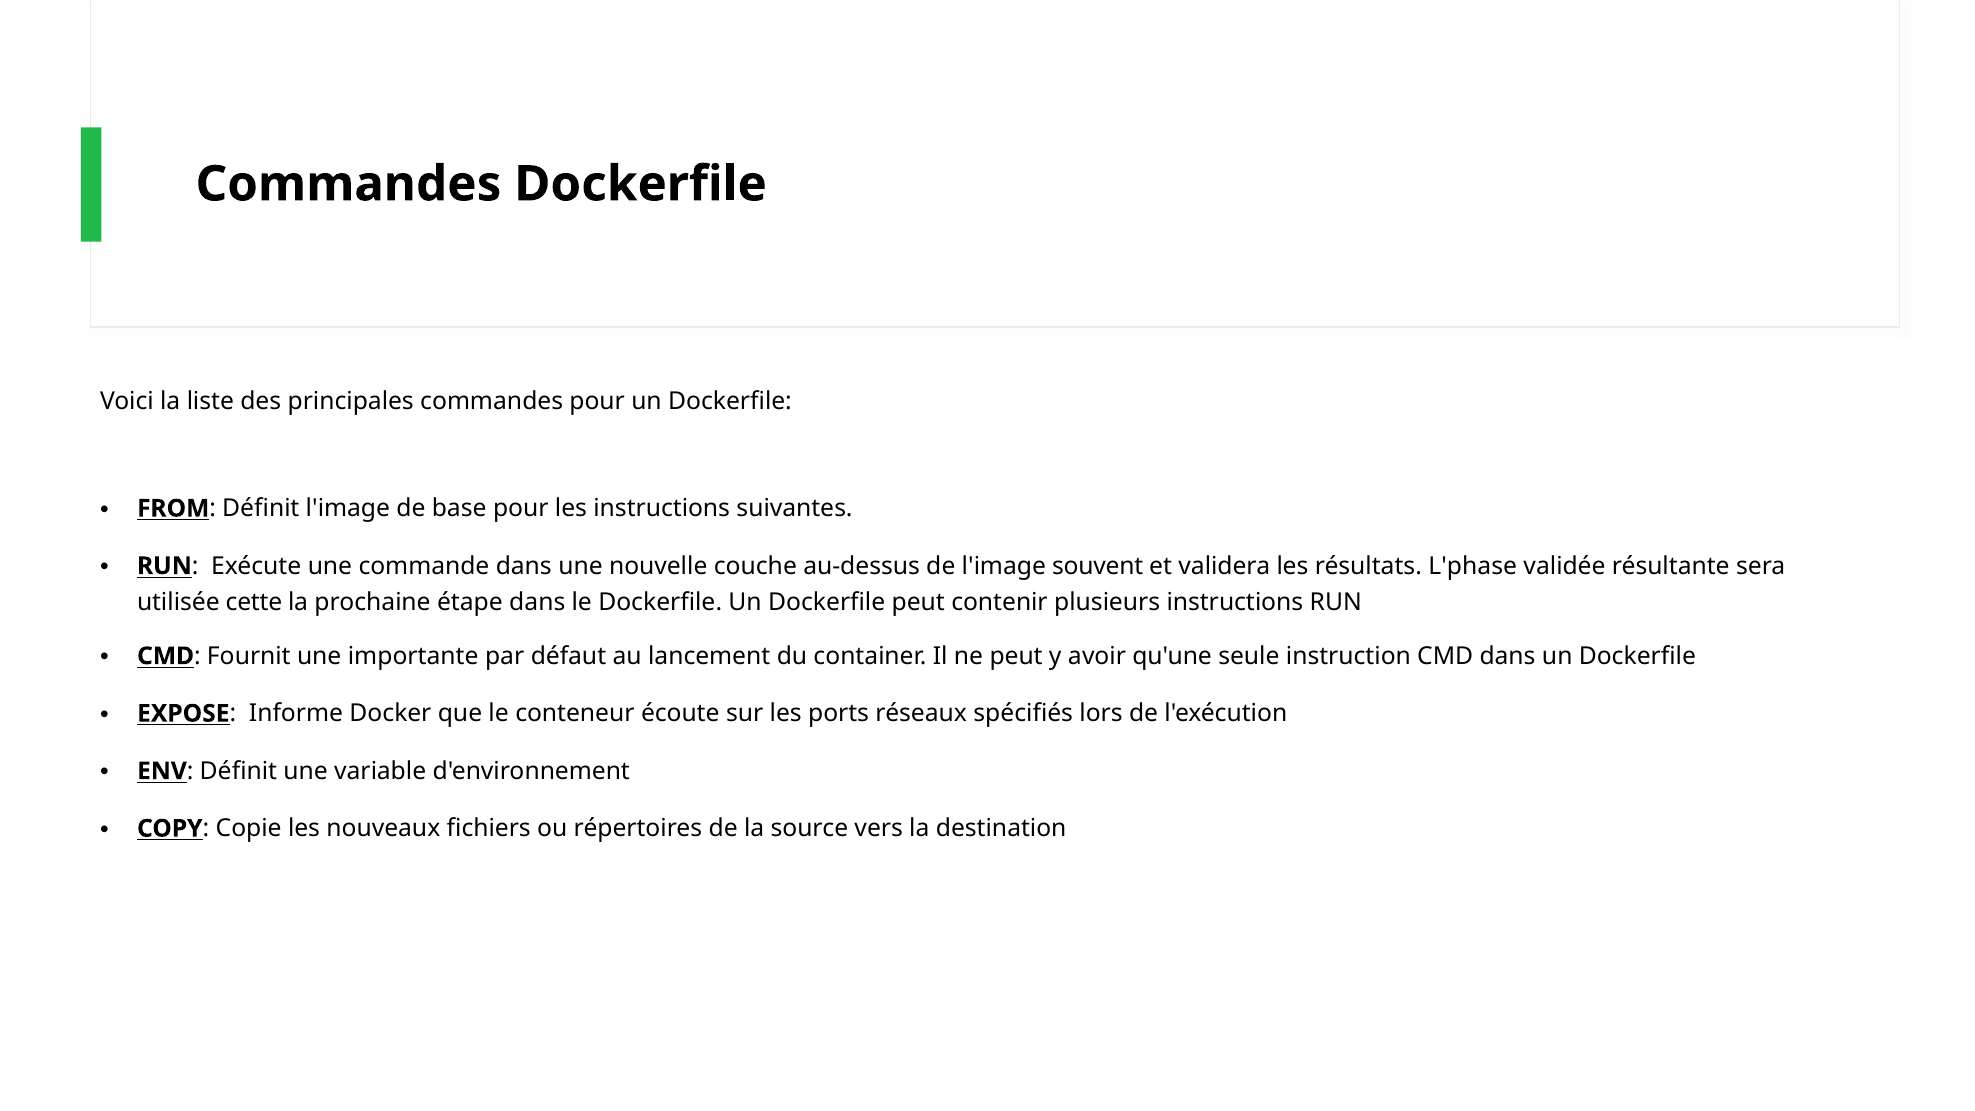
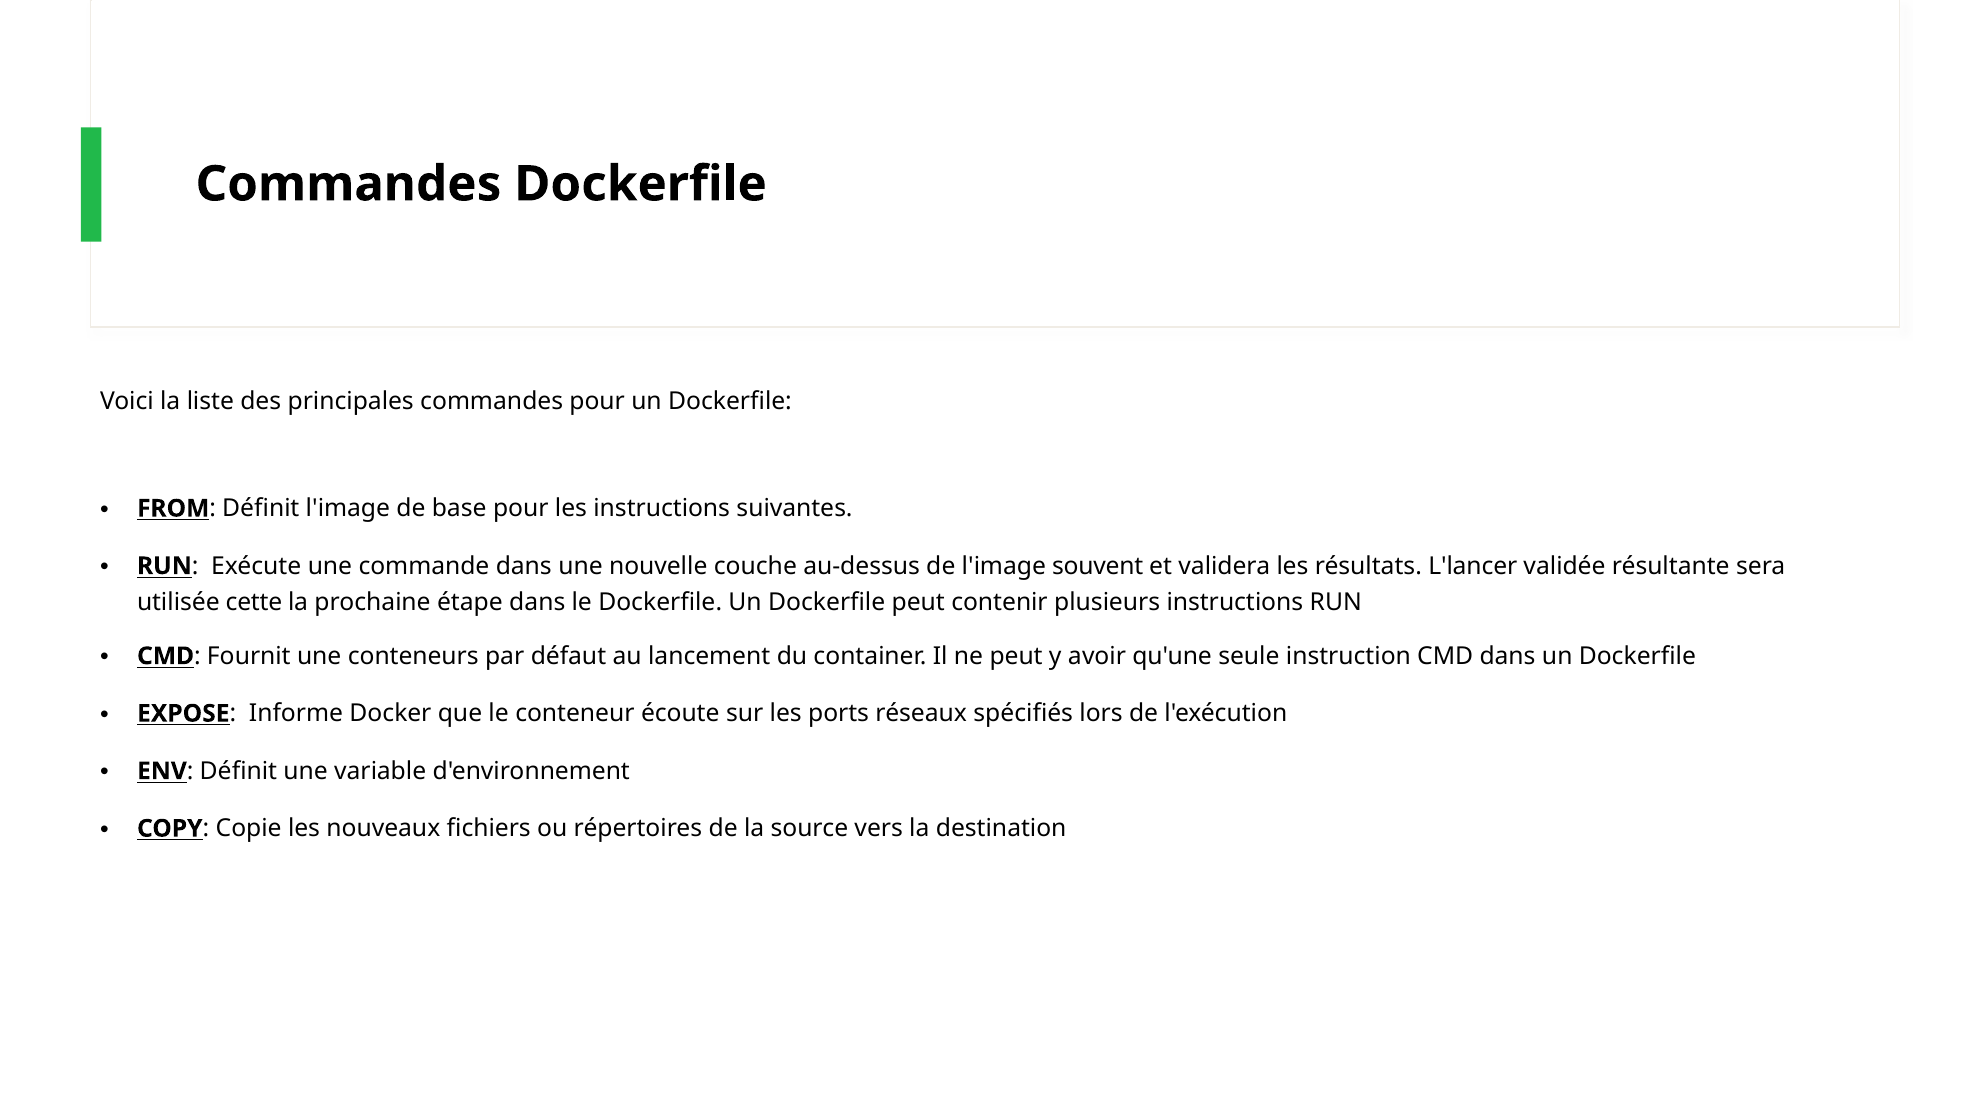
L'phase: L'phase -> L'lancer
importante: importante -> conteneurs
